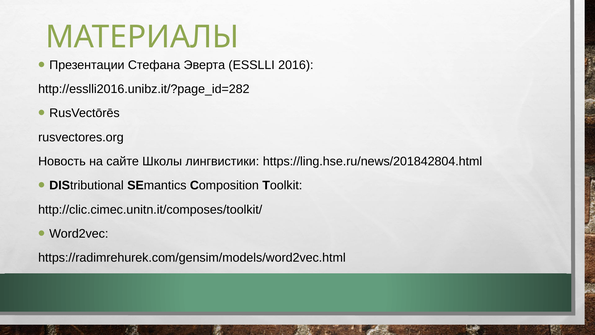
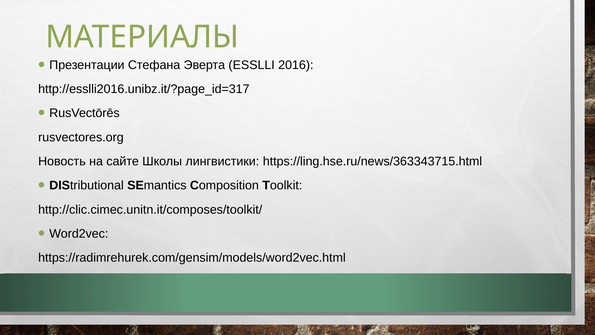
http://esslli2016.unibz.it/?page_id=282: http://esslli2016.unibz.it/?page_id=282 -> http://esslli2016.unibz.it/?page_id=317
https://ling.hse.ru/news/201842804.html: https://ling.hse.ru/news/201842804.html -> https://ling.hse.ru/news/363343715.html
